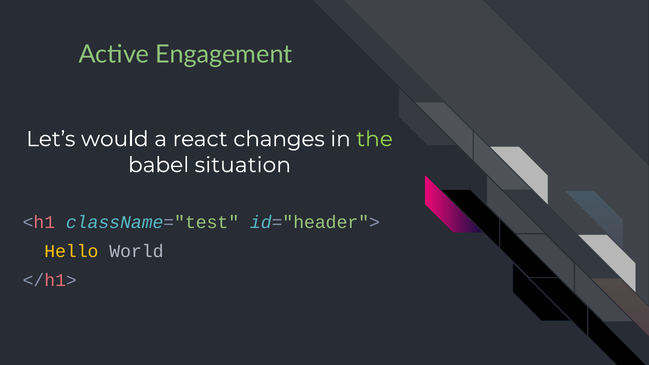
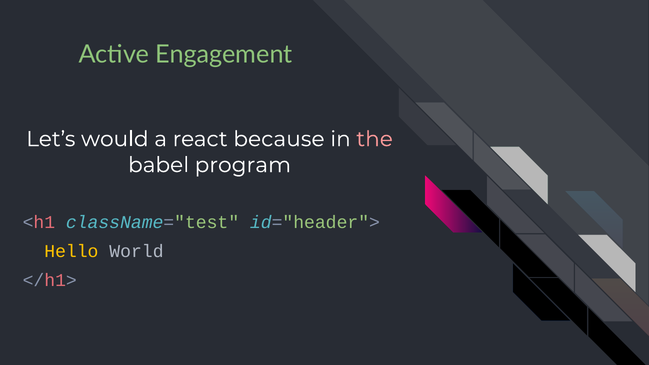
changes: changes -> because
the colour: light green -> pink
situation: situation -> program
